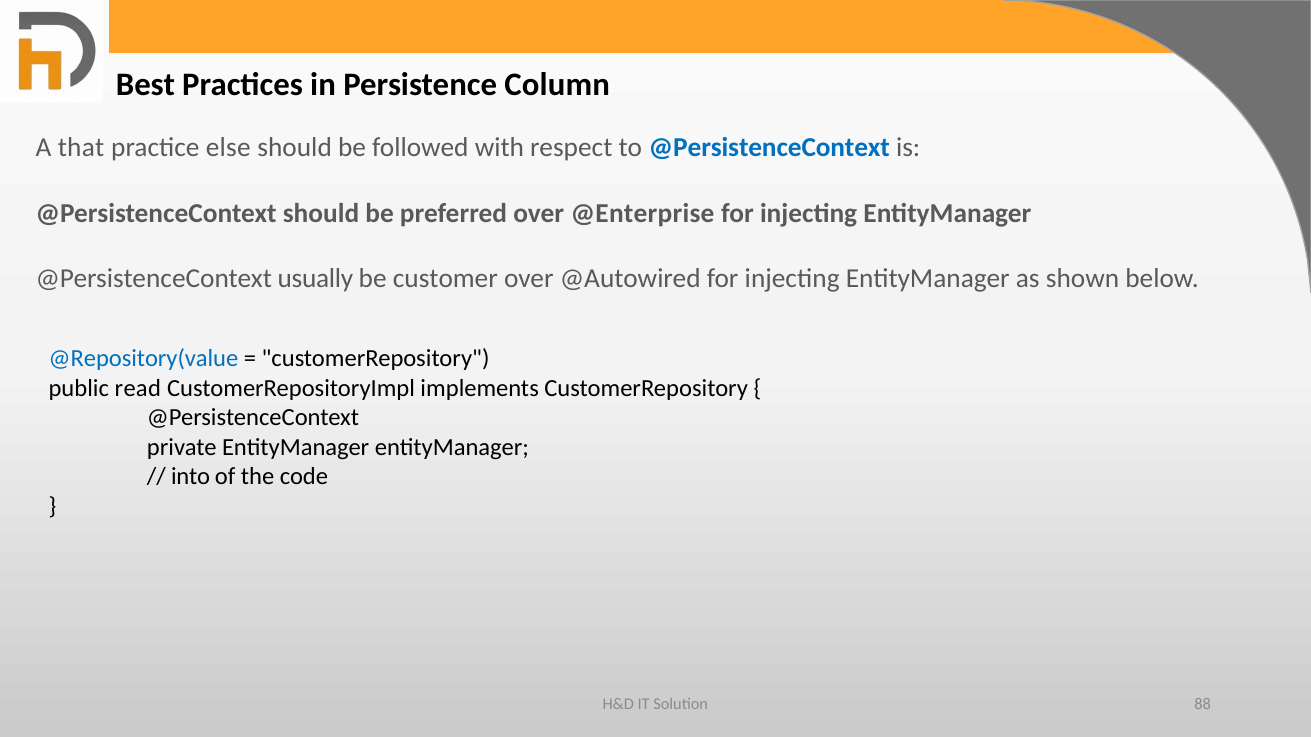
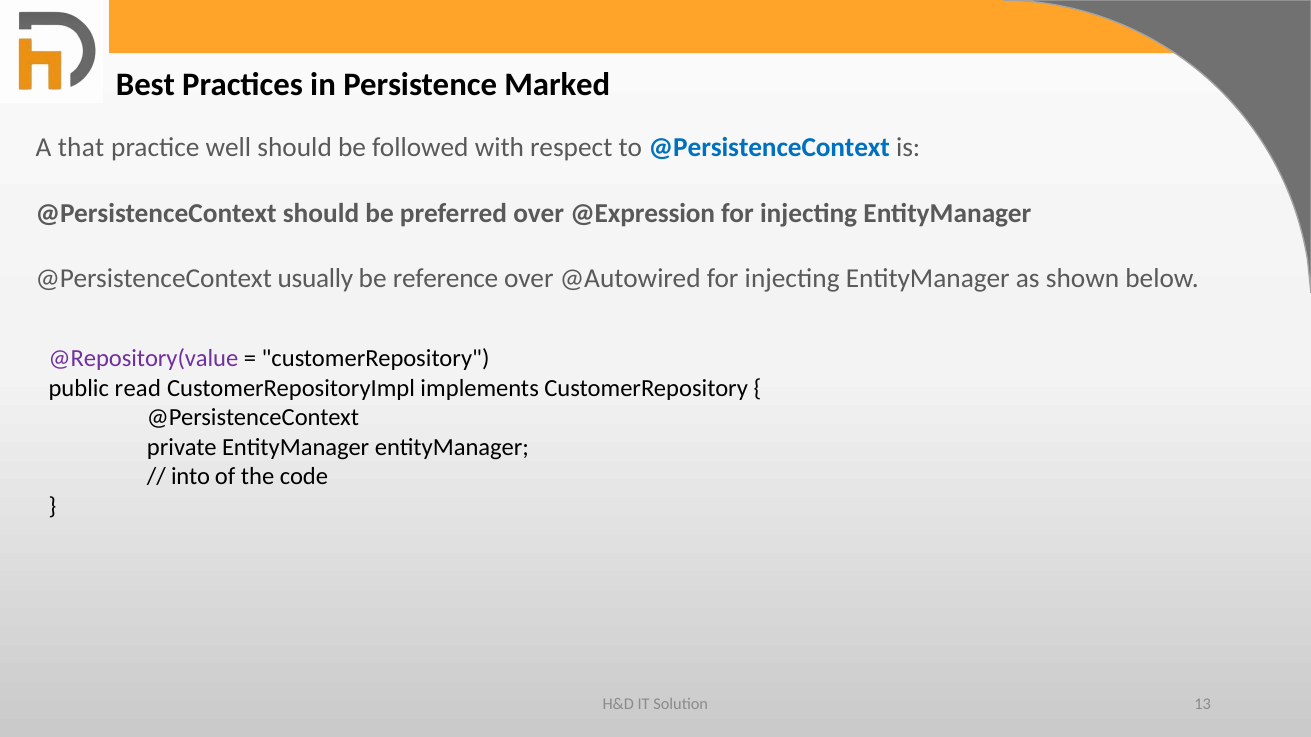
Column: Column -> Marked
else: else -> well
@Enterprise: @Enterprise -> @Expression
customer: customer -> reference
@Repository(value colour: blue -> purple
88: 88 -> 13
